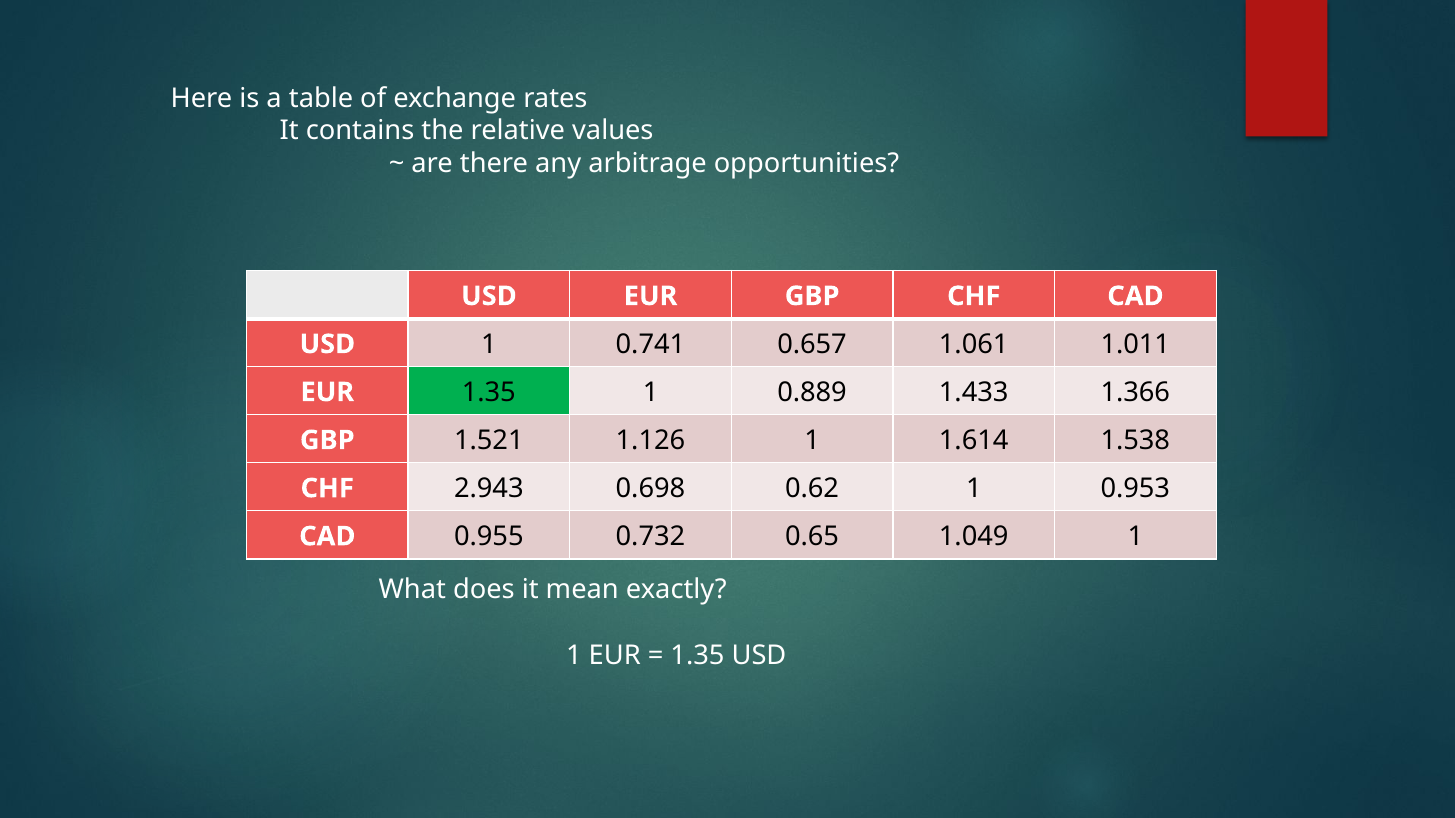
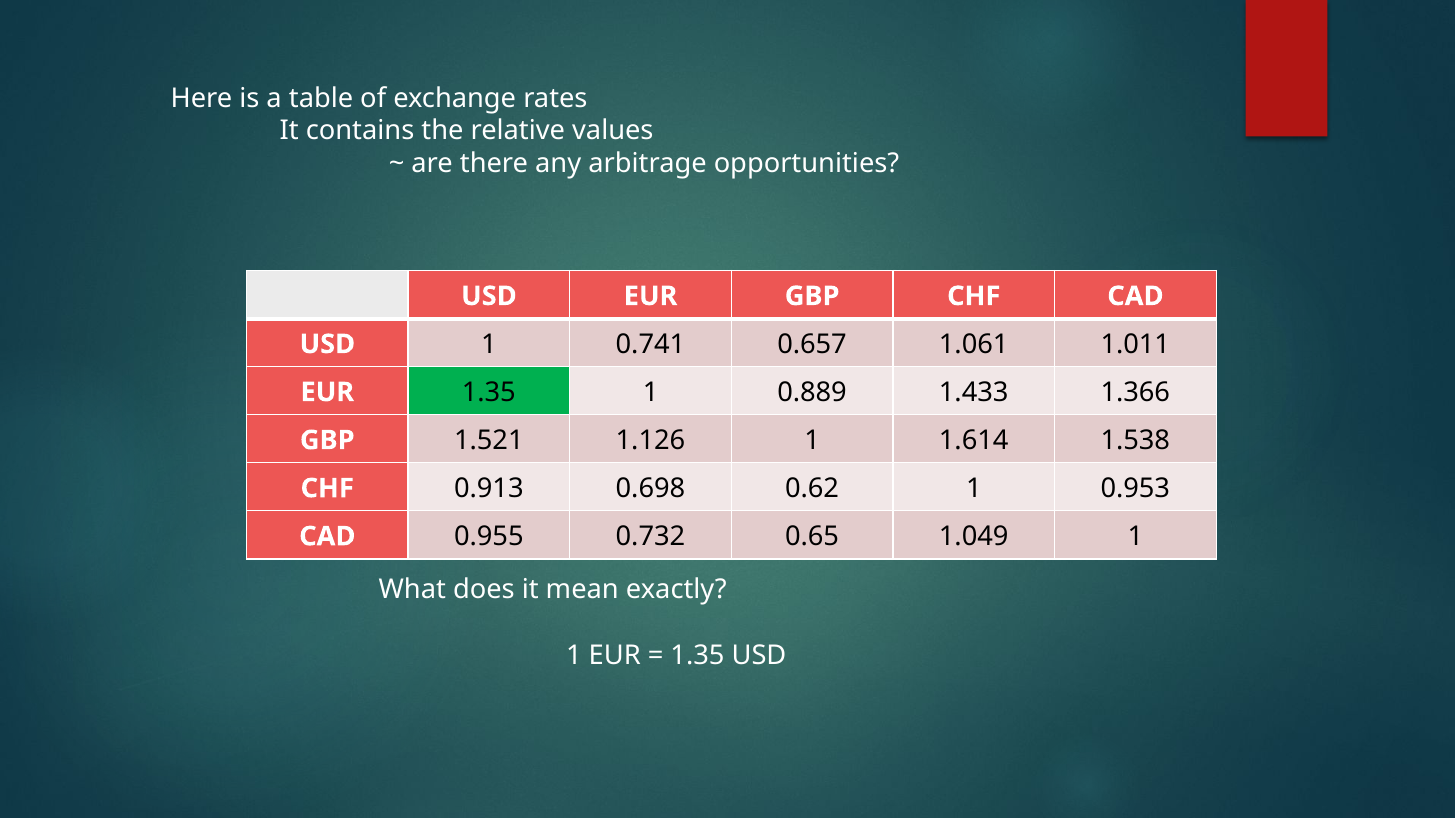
2.943: 2.943 -> 0.913
